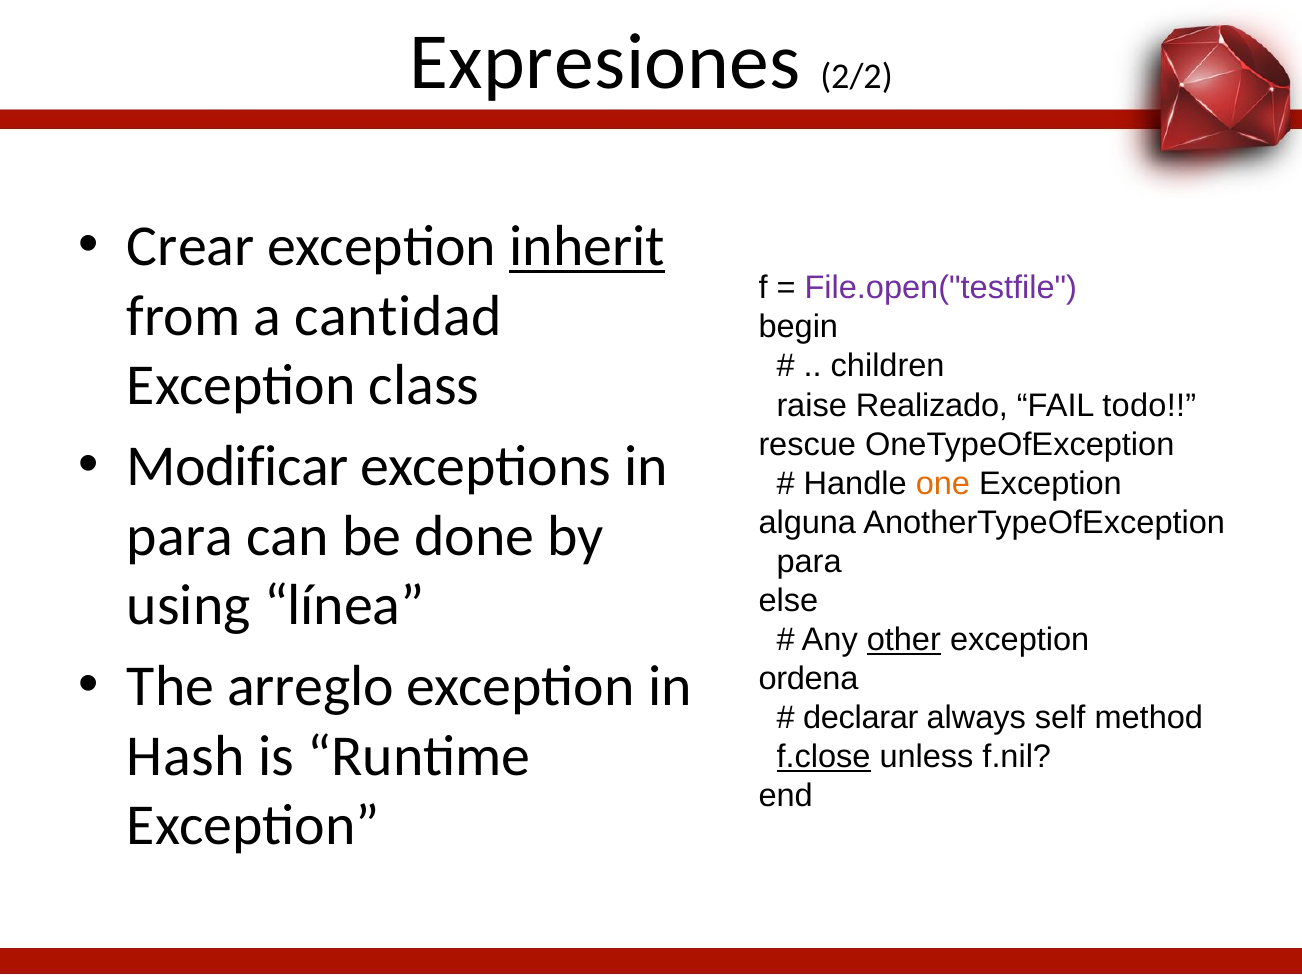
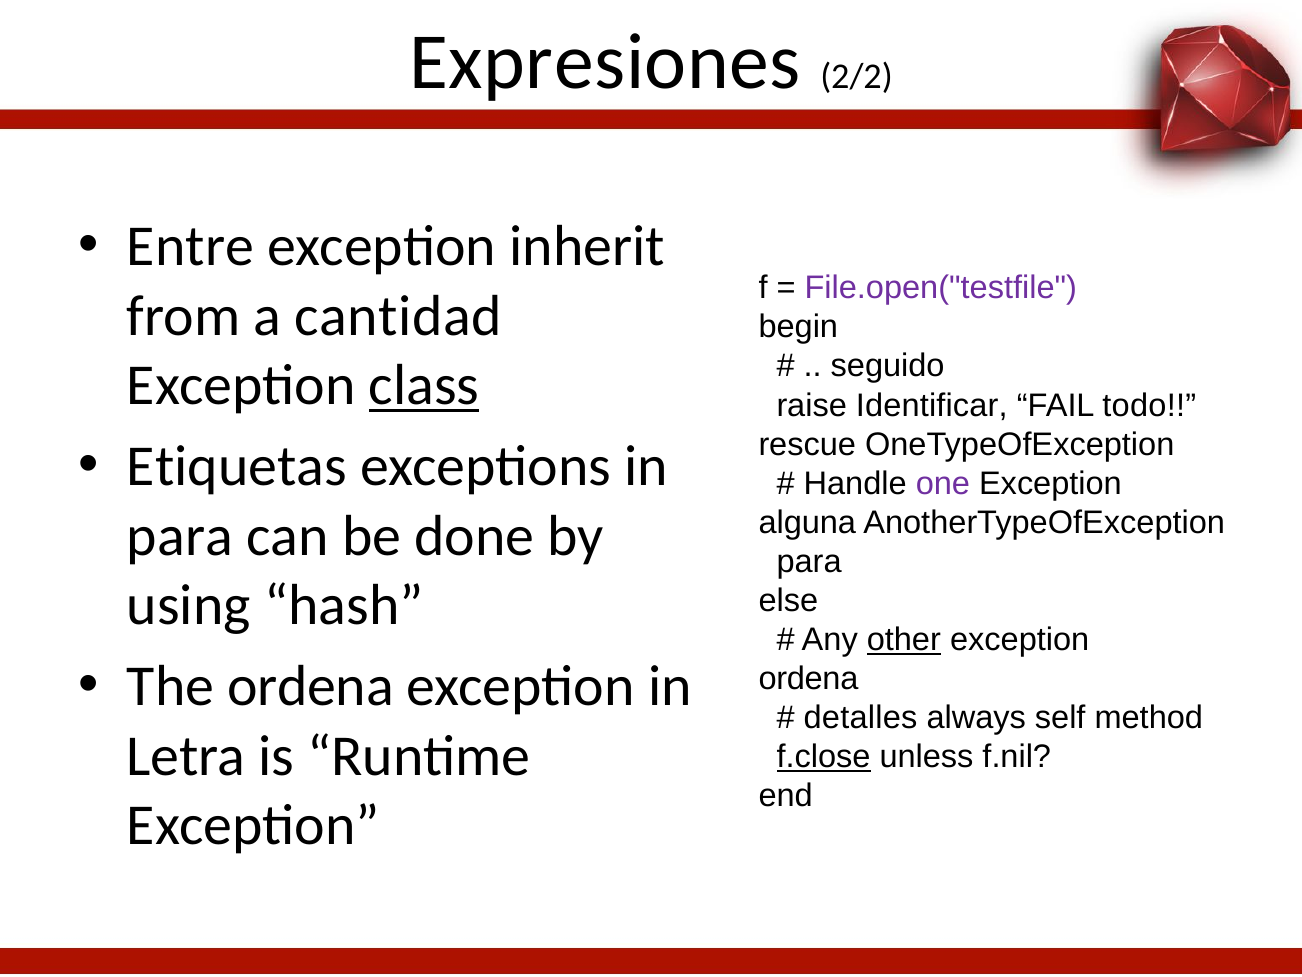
Crear: Crear -> Entre
inherit underline: present -> none
children: children -> seguido
class underline: none -> present
Realizado: Realizado -> Identificar
Modificar: Modificar -> Etiquetas
one colour: orange -> purple
línea: línea -> hash
The arreglo: arreglo -> ordena
declarar: declarar -> detalles
Hash: Hash -> Letra
